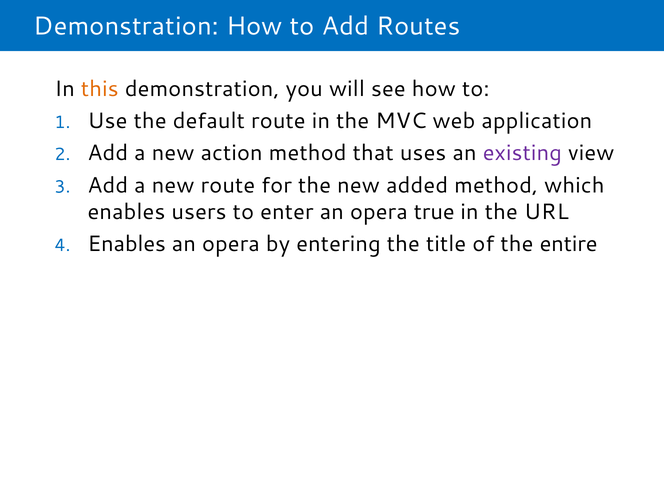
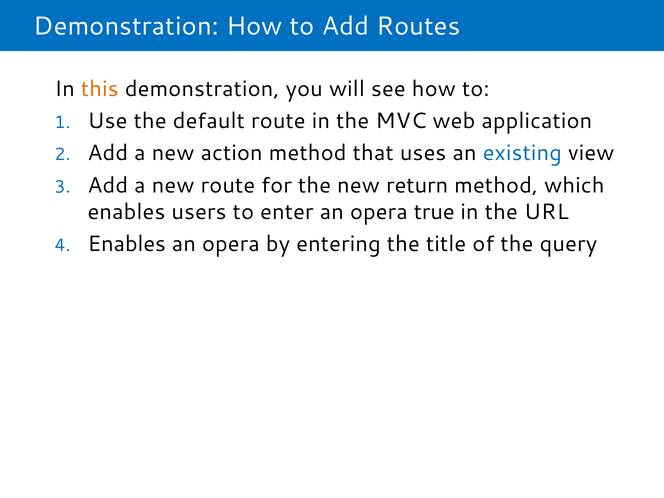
existing colour: purple -> blue
added: added -> return
entire: entire -> query
